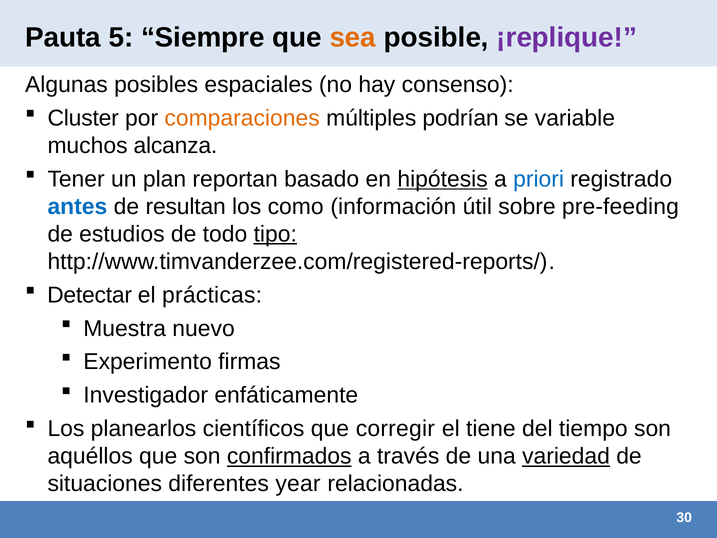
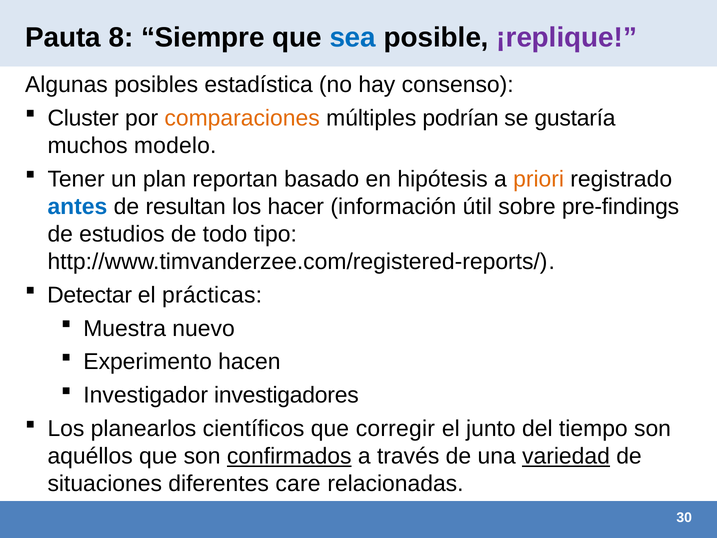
5: 5 -> 8
sea colour: orange -> blue
espaciales: espaciales -> estadística
variable: variable -> gustaría
alcanza: alcanza -> modelo
hipótesis underline: present -> none
priori colour: blue -> orange
como: como -> hacer
pre-feeding: pre-feeding -> pre-findings
tipo underline: present -> none
firmas: firmas -> hacen
enfáticamente: enfáticamente -> investigadores
tiene: tiene -> junto
year: year -> care
